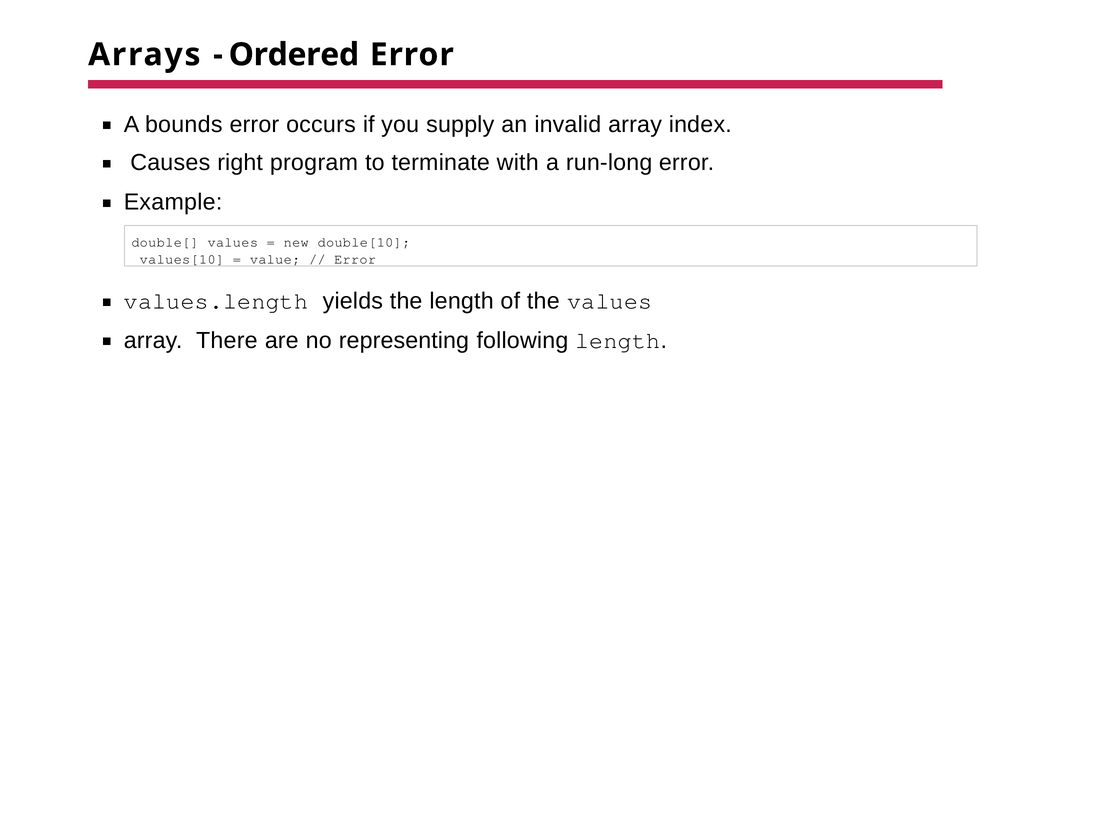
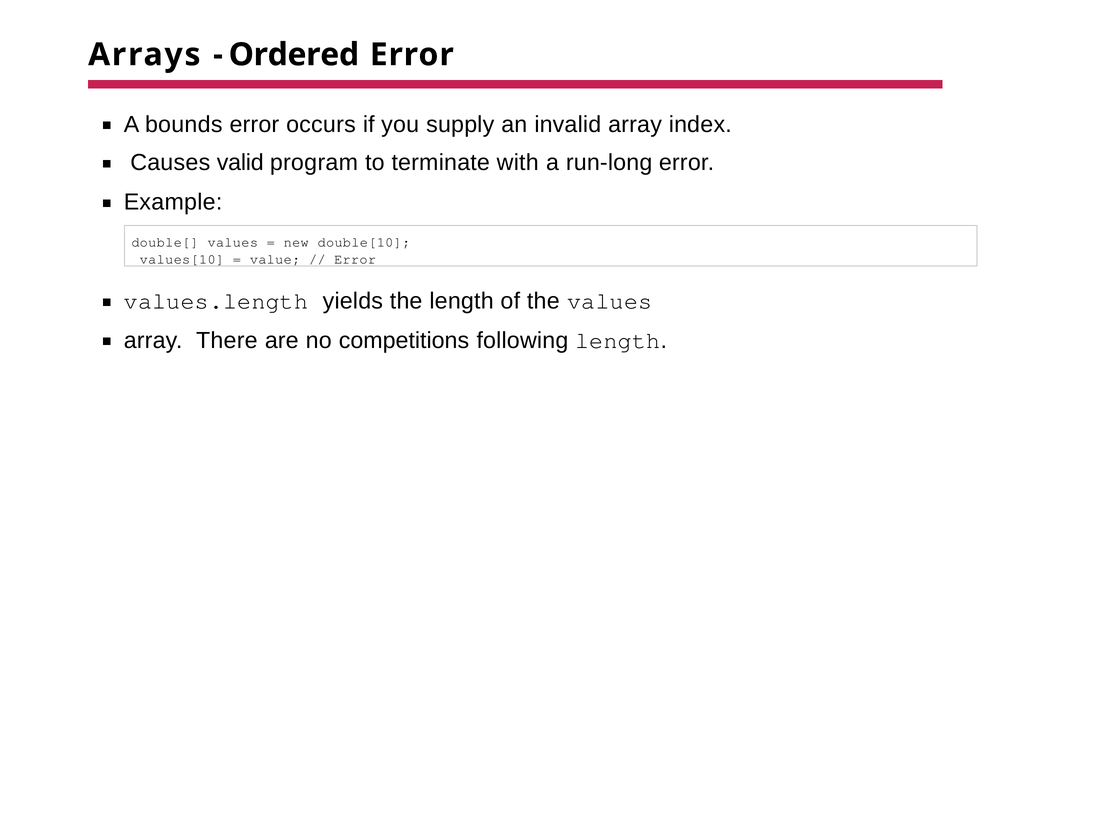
right: right -> valid
representing: representing -> competitions
